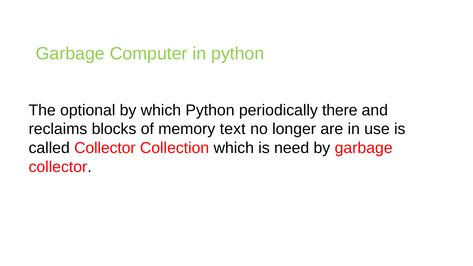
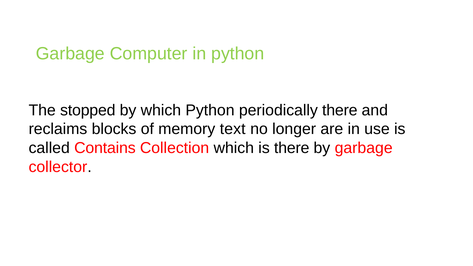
optional: optional -> stopped
called Collector: Collector -> Contains
is need: need -> there
